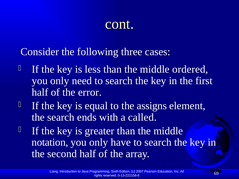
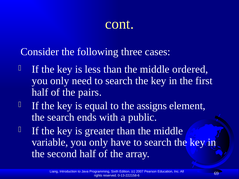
error: error -> pairs
called: called -> public
notation: notation -> variable
